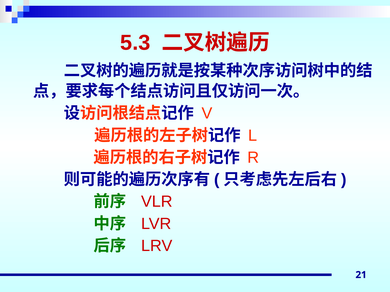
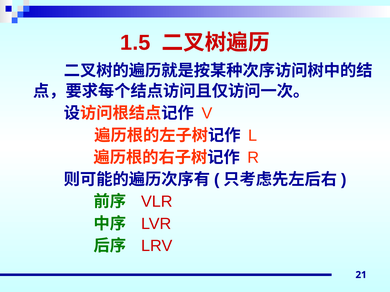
5.3: 5.3 -> 1.5
